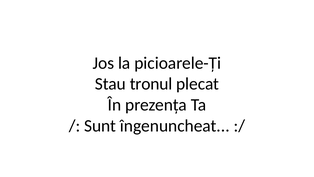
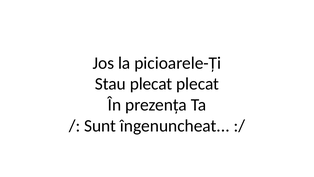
Stau tronul: tronul -> plecat
